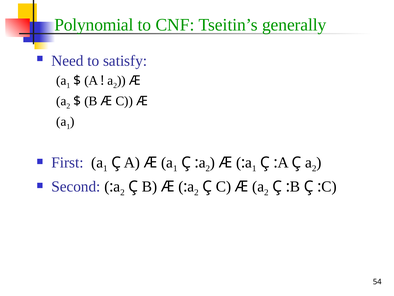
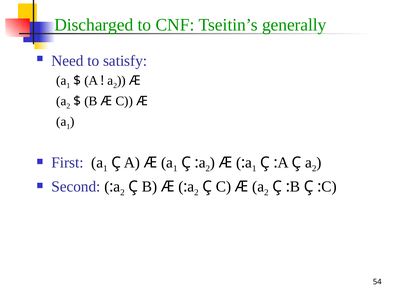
Polynomial: Polynomial -> Discharged
